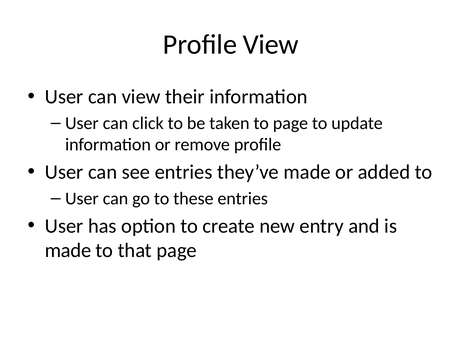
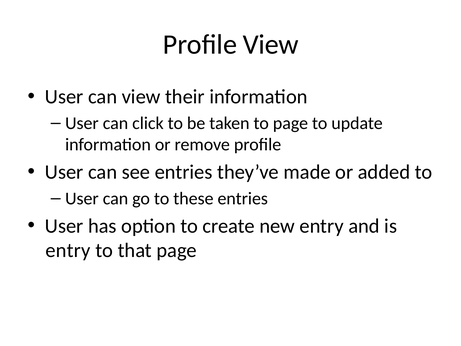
made at (68, 250): made -> entry
